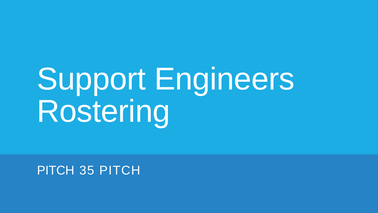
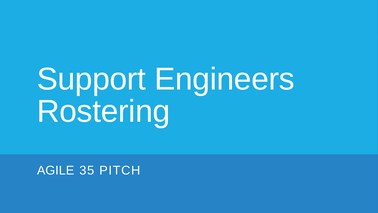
PITCH at (56, 170): PITCH -> AGILE
